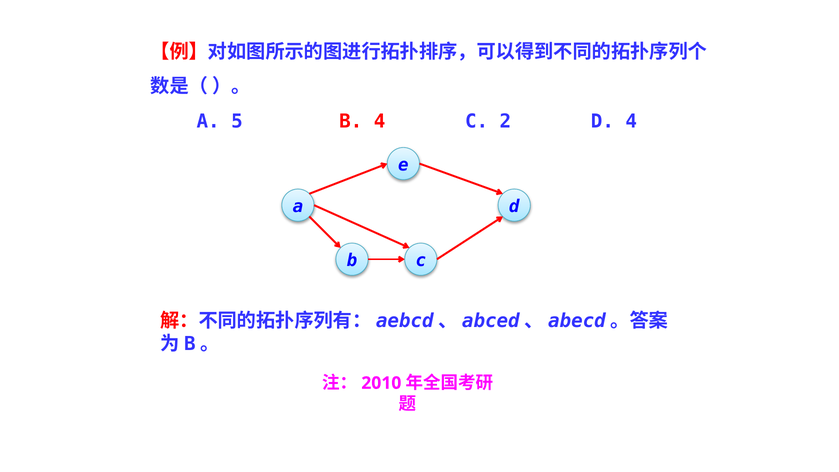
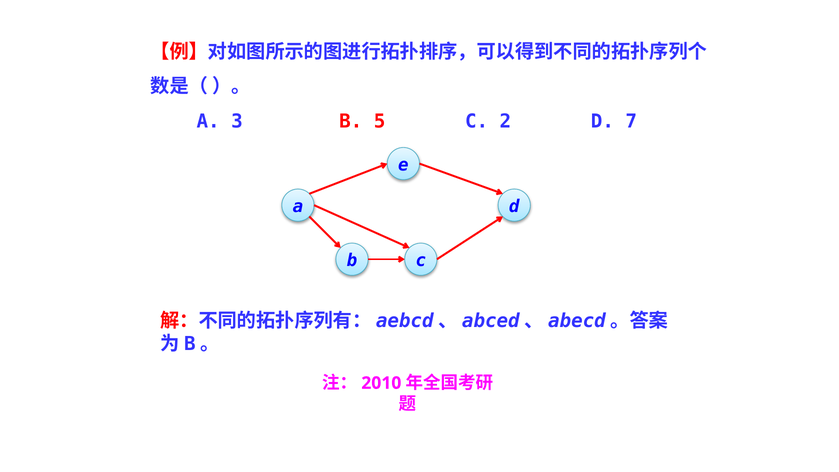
5: 5 -> 3
B 4: 4 -> 5
D 4: 4 -> 7
